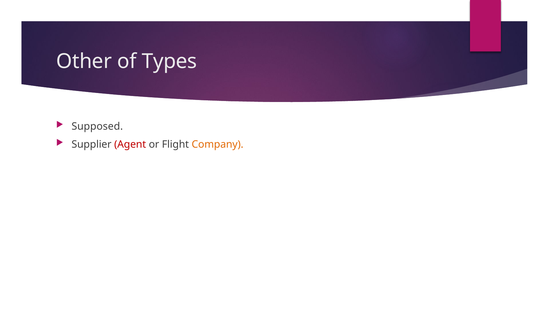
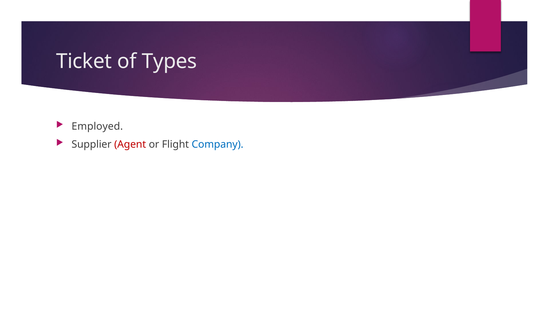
Other: Other -> Ticket
Supposed: Supposed -> Employed
Company colour: orange -> blue
